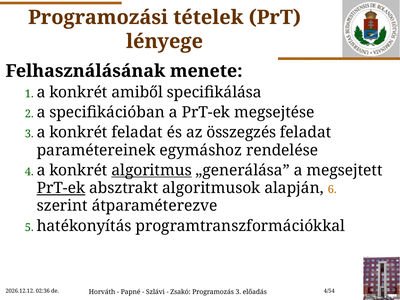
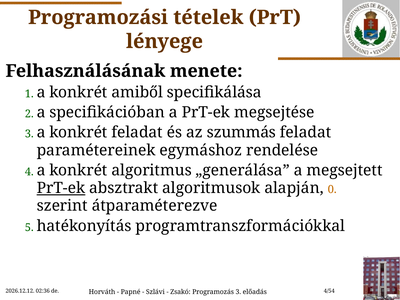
összegzés: összegzés -> szummás
algoritmus underline: present -> none
6: 6 -> 0
